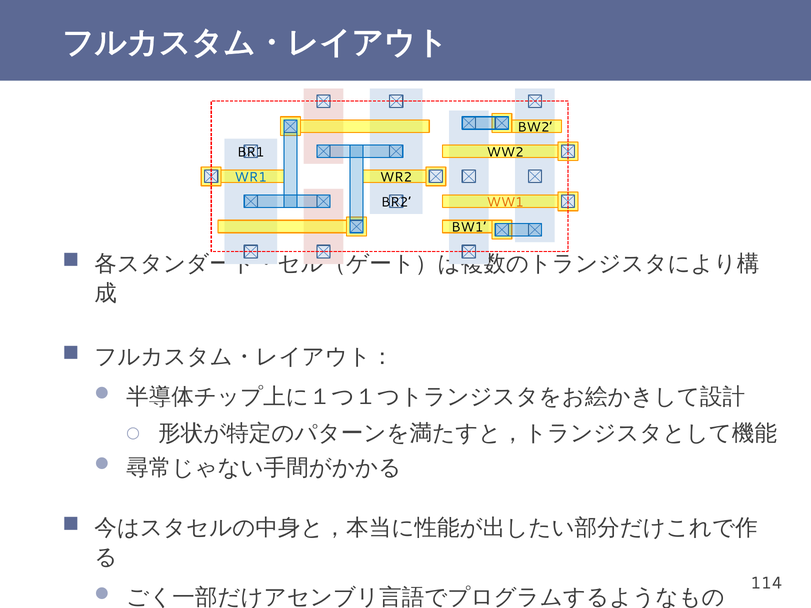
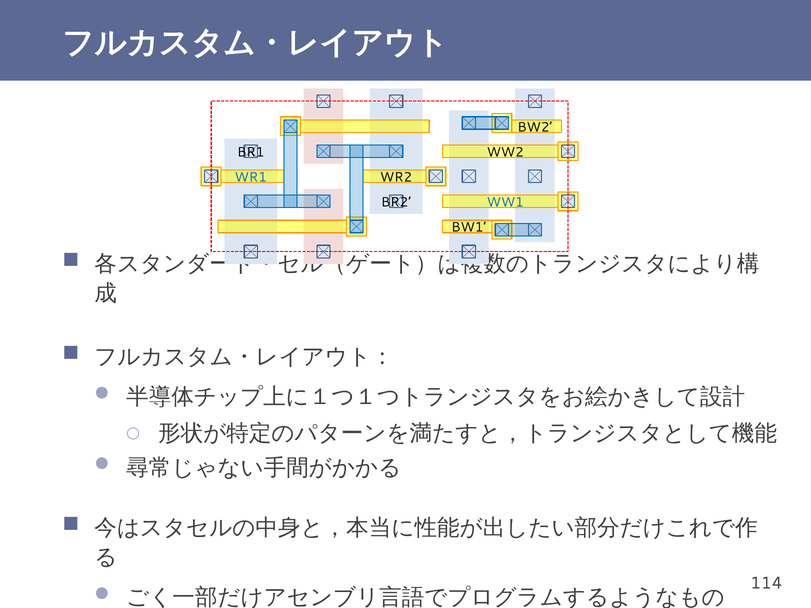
WW1 colour: orange -> blue
